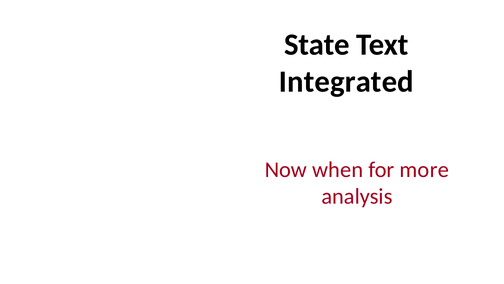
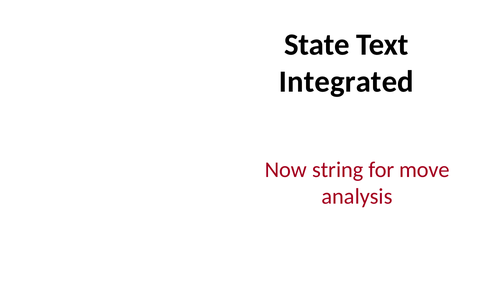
when: when -> string
more: more -> move
